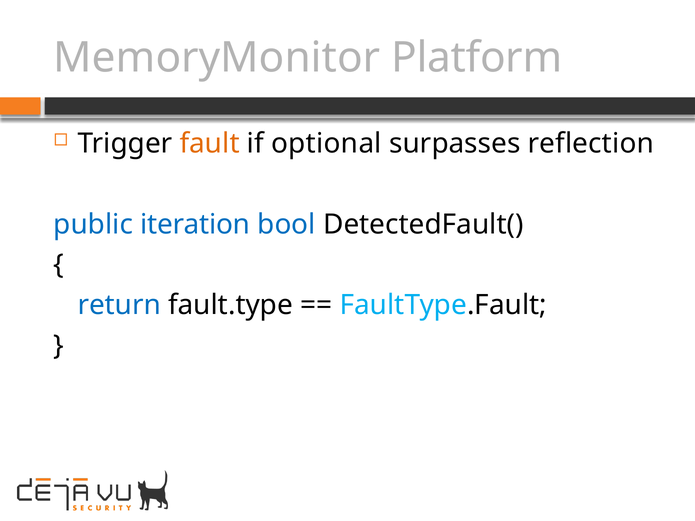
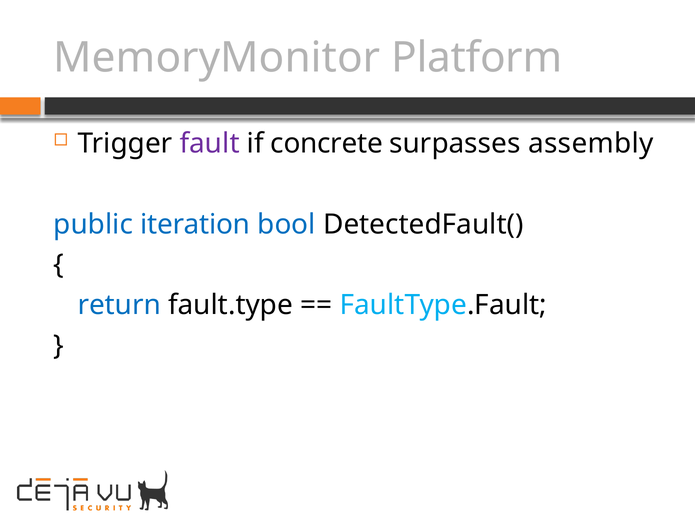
fault colour: orange -> purple
optional: optional -> concrete
reflection: reflection -> assembly
